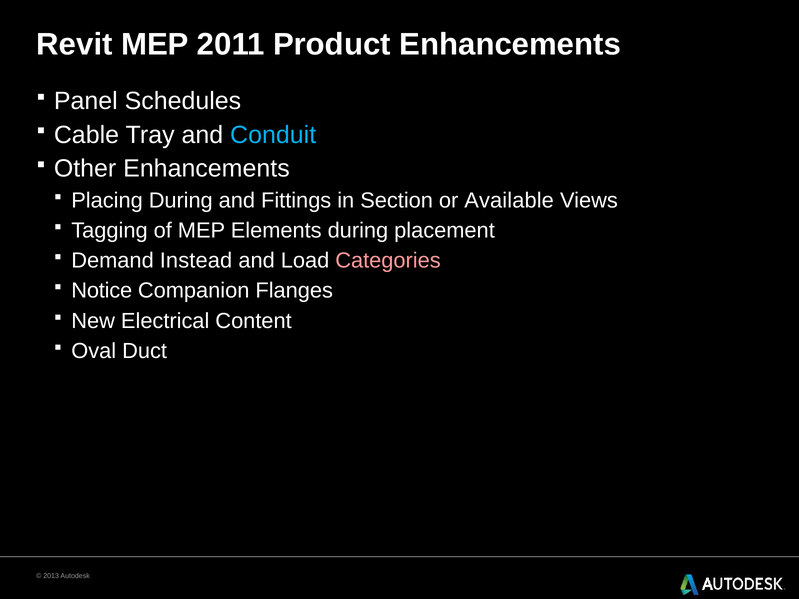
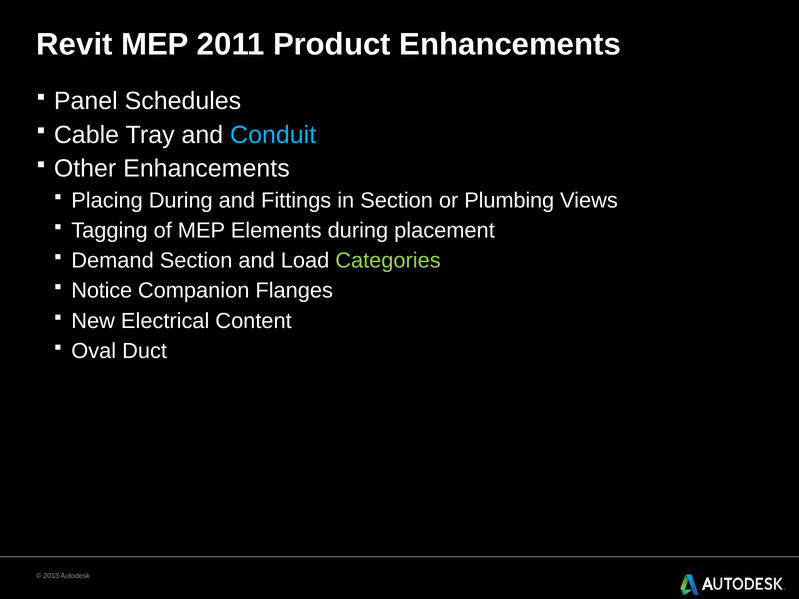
Available: Available -> Plumbing
Demand Instead: Instead -> Section
Categories colour: pink -> light green
